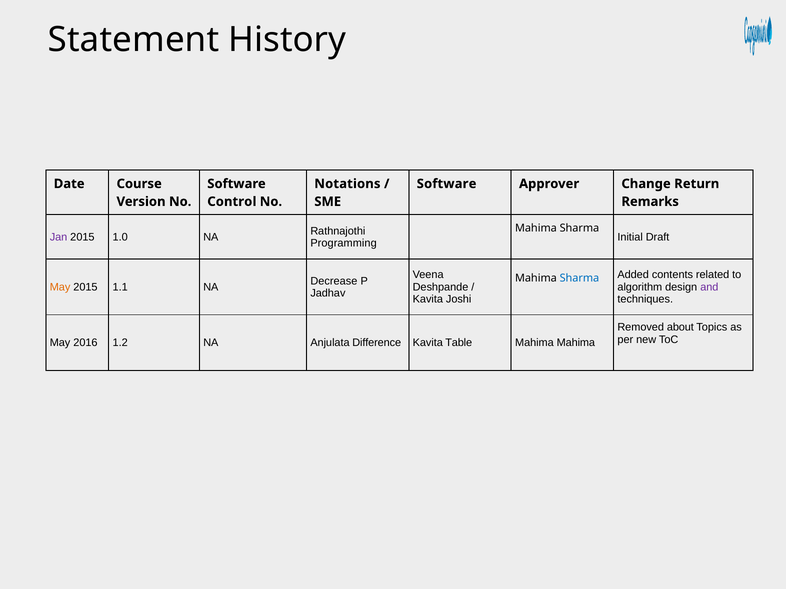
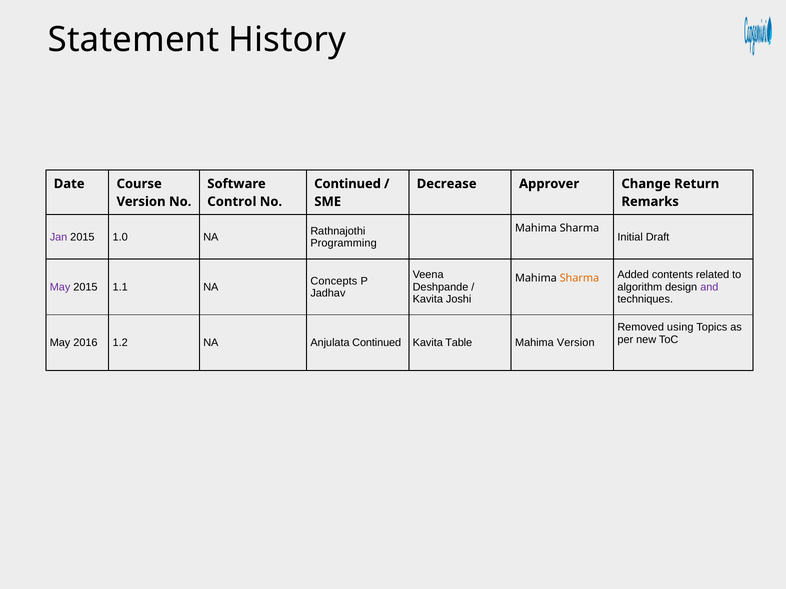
Notations at (347, 184): Notations -> Continued
Software at (447, 184): Software -> Decrease
Sharma at (579, 278) colour: blue -> orange
Decrease: Decrease -> Concepts
May at (60, 287) colour: orange -> purple
about: about -> using
Anjulata Difference: Difference -> Continued
Mahima Mahima: Mahima -> Version
